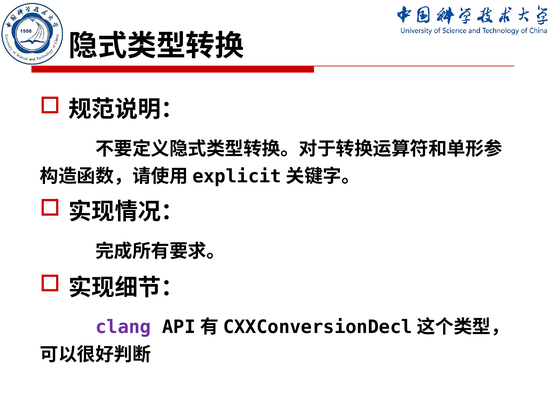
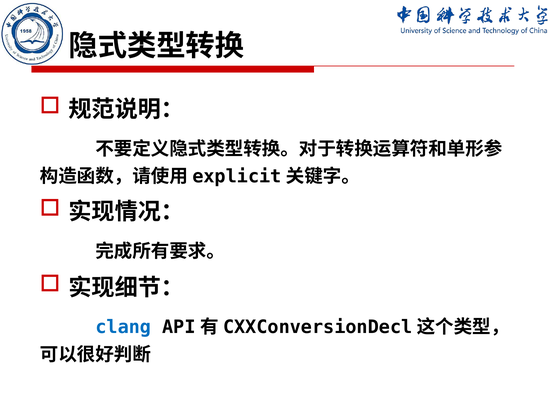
clang colour: purple -> blue
